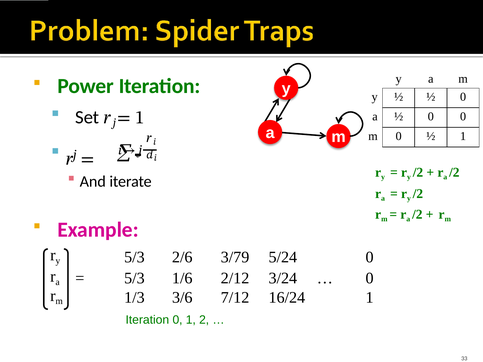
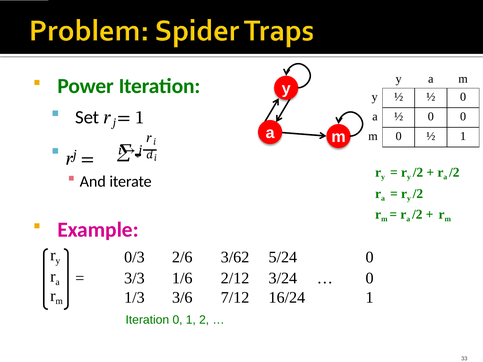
y 5/3: 5/3 -> 0/3
3/79: 3/79 -> 3/62
5/3 at (134, 278): 5/3 -> 3/3
